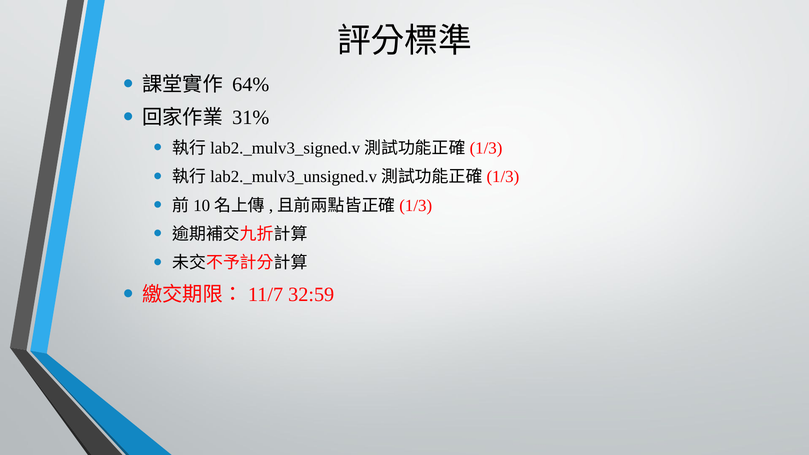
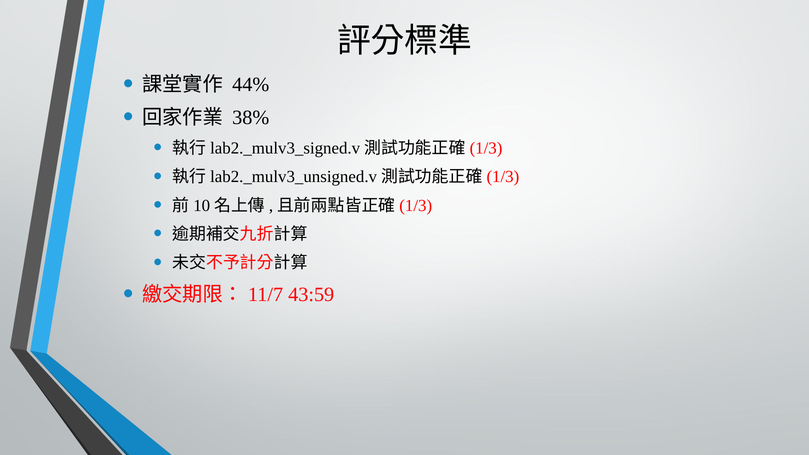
64%: 64% -> 44%
31%: 31% -> 38%
32:59: 32:59 -> 43:59
